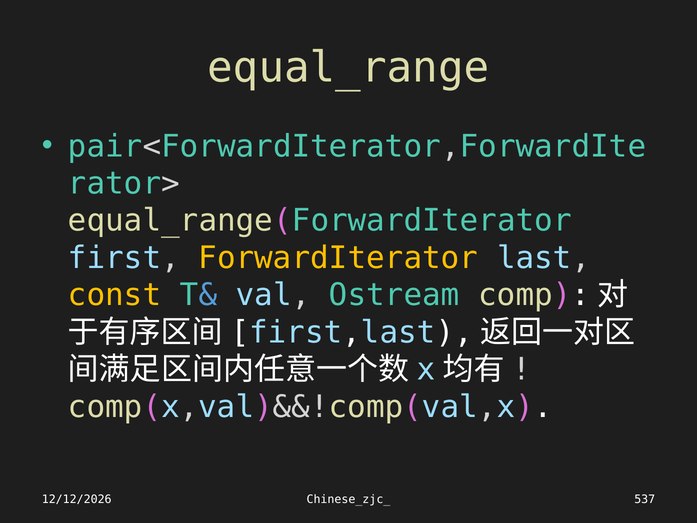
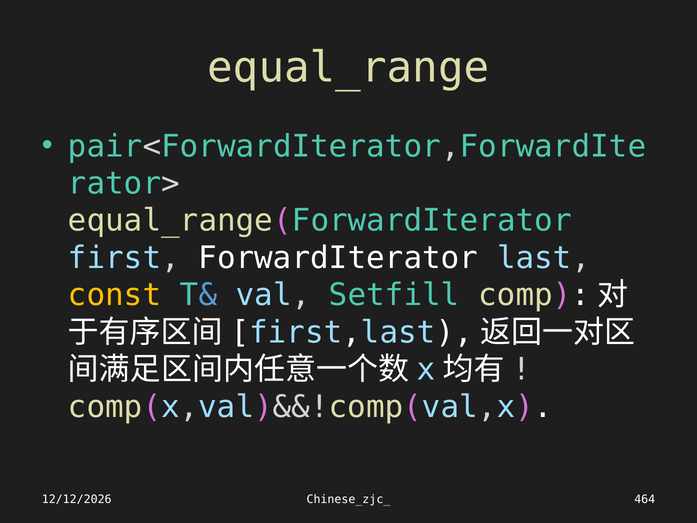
ForwardIterator colour: yellow -> white
Ostream: Ostream -> Setfill
537: 537 -> 464
